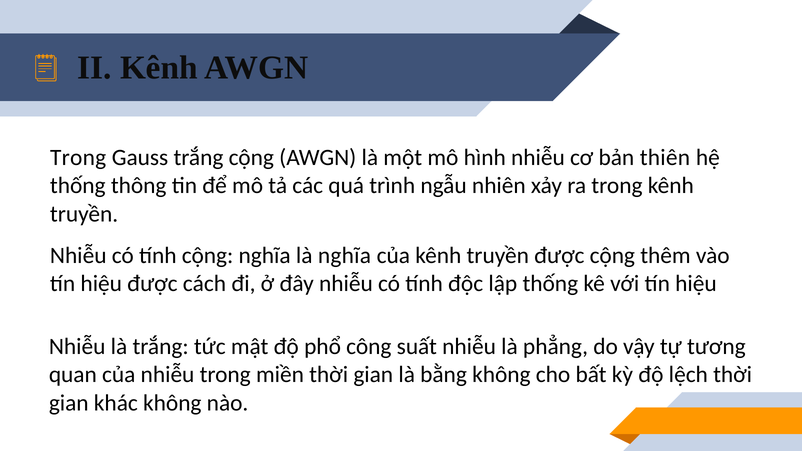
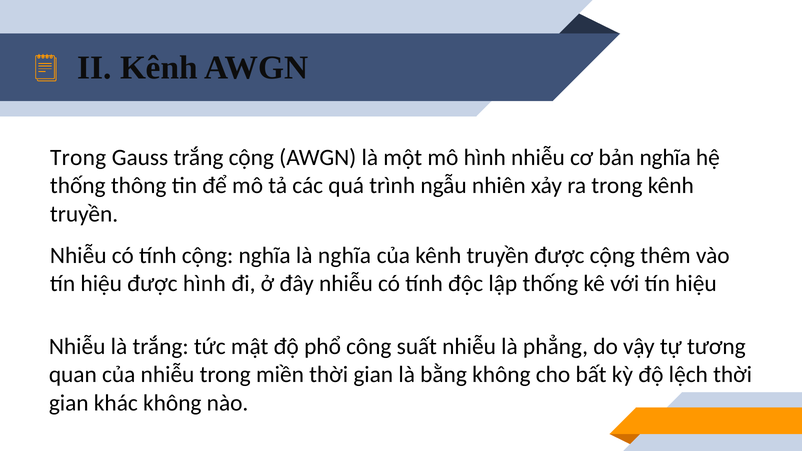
bản thiên: thiên -> nghĩa
được cách: cách -> hình
